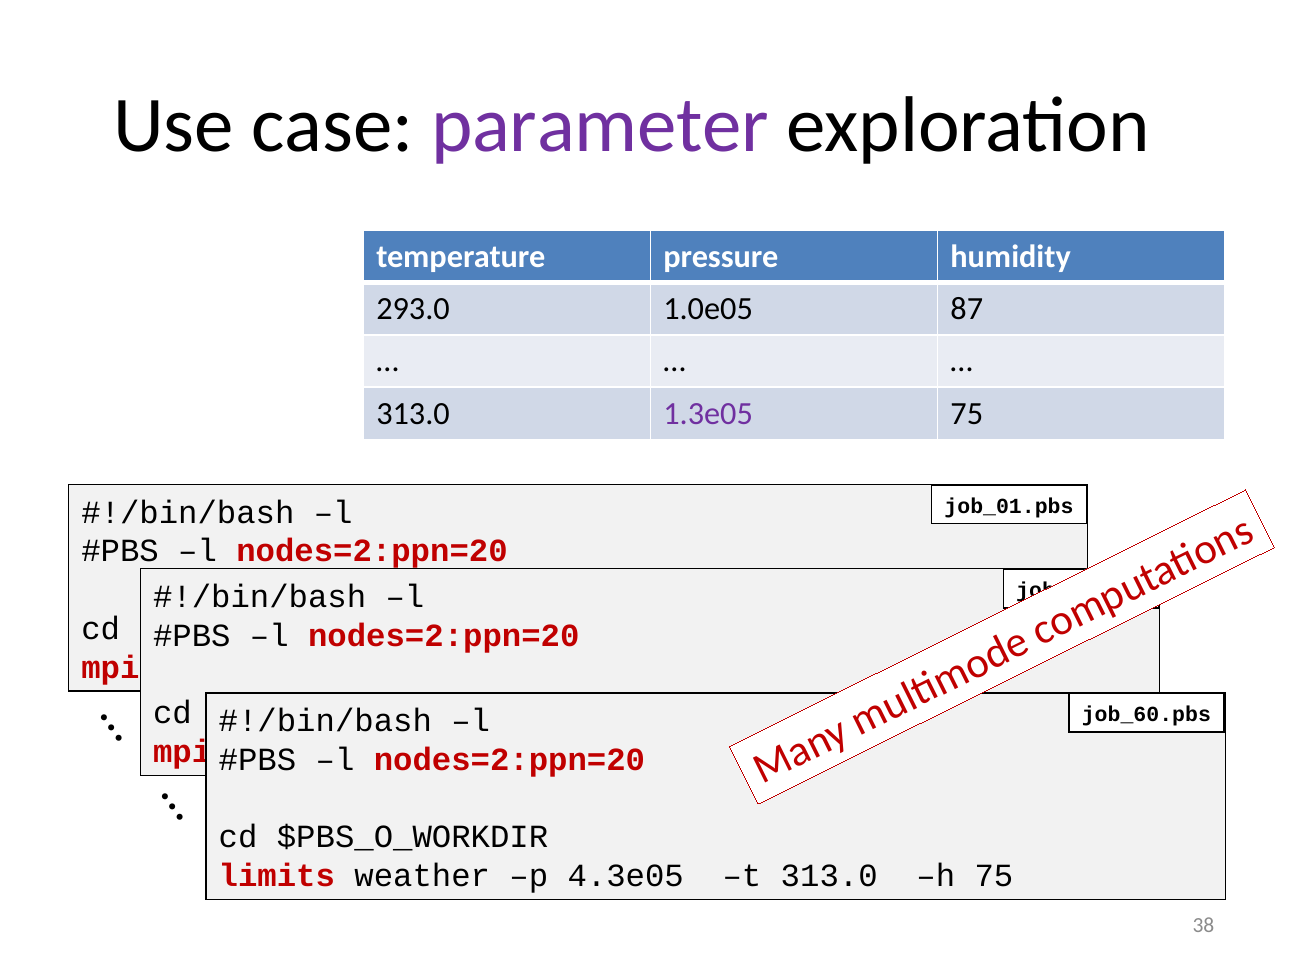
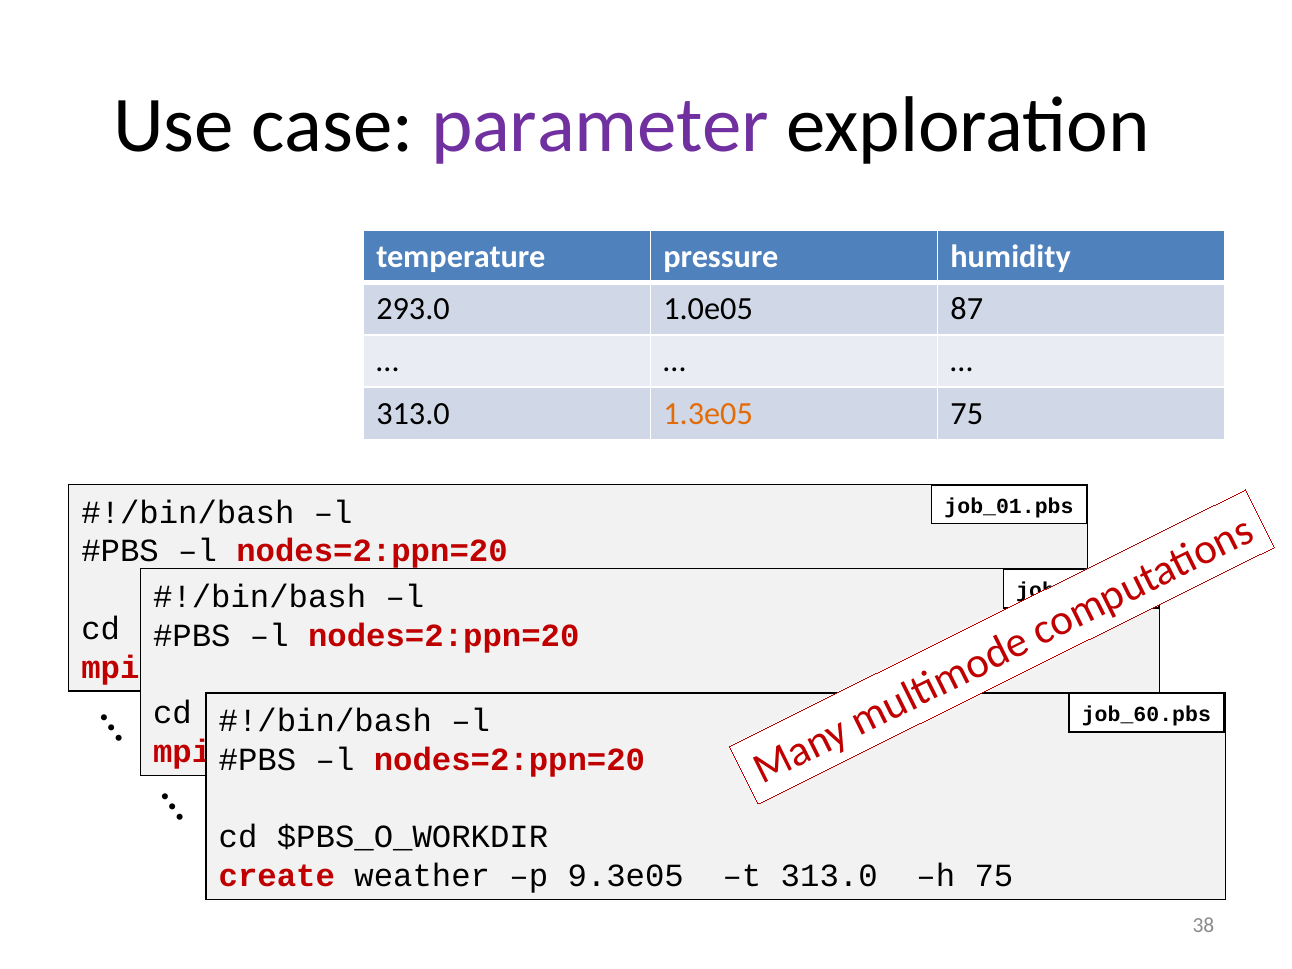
1.3e05 colour: purple -> orange
limits: limits -> create
4.3e05: 4.3e05 -> 9.3e05
